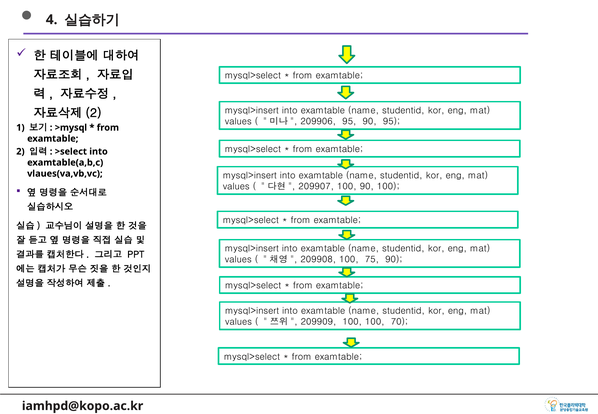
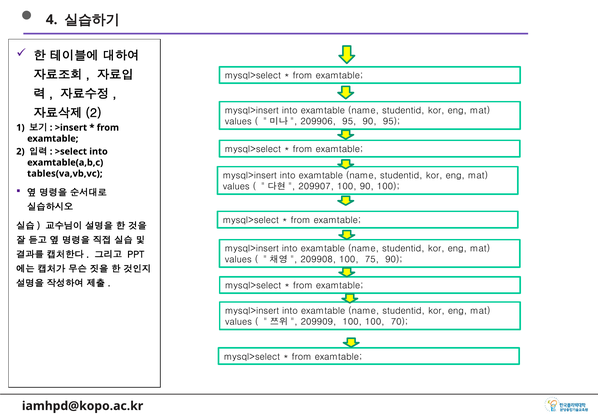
>mysql: >mysql -> >insert
vlaues(va,vb,vc: vlaues(va,vb,vc -> tables(va,vb,vc
